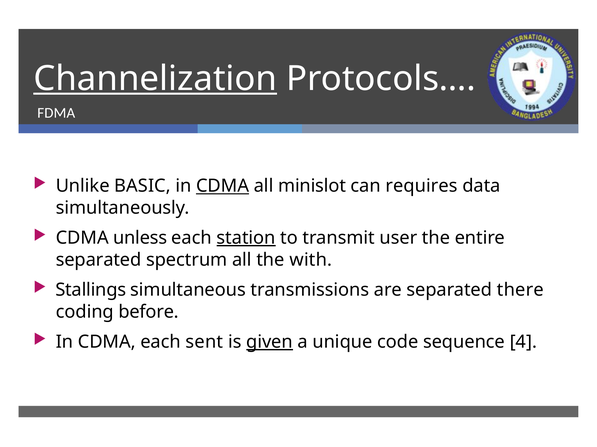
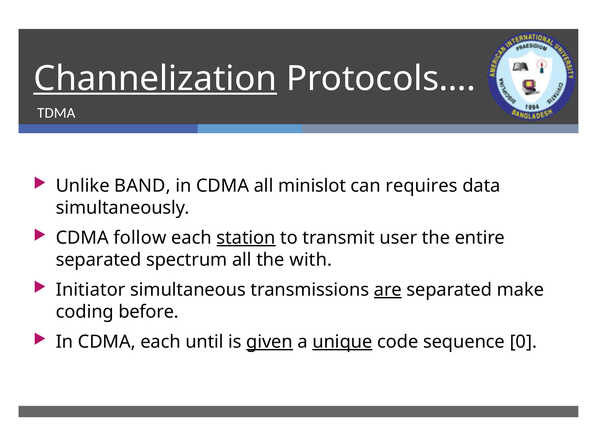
FDMA: FDMA -> TDMA
BASIC: BASIC -> BAND
CDMA at (223, 186) underline: present -> none
unless: unless -> follow
Stallings: Stallings -> Initiator
are underline: none -> present
there: there -> make
sent: sent -> until
unique underline: none -> present
4: 4 -> 0
